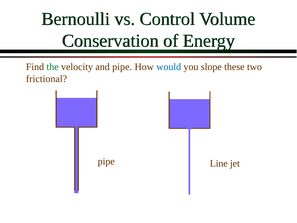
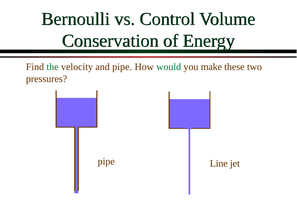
would colour: blue -> green
slope: slope -> make
frictional: frictional -> pressures
